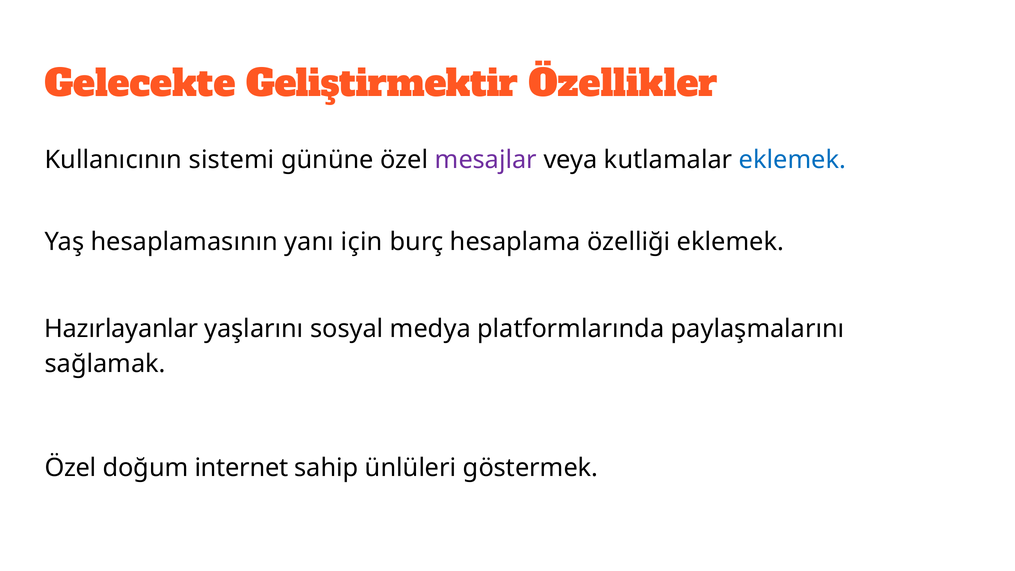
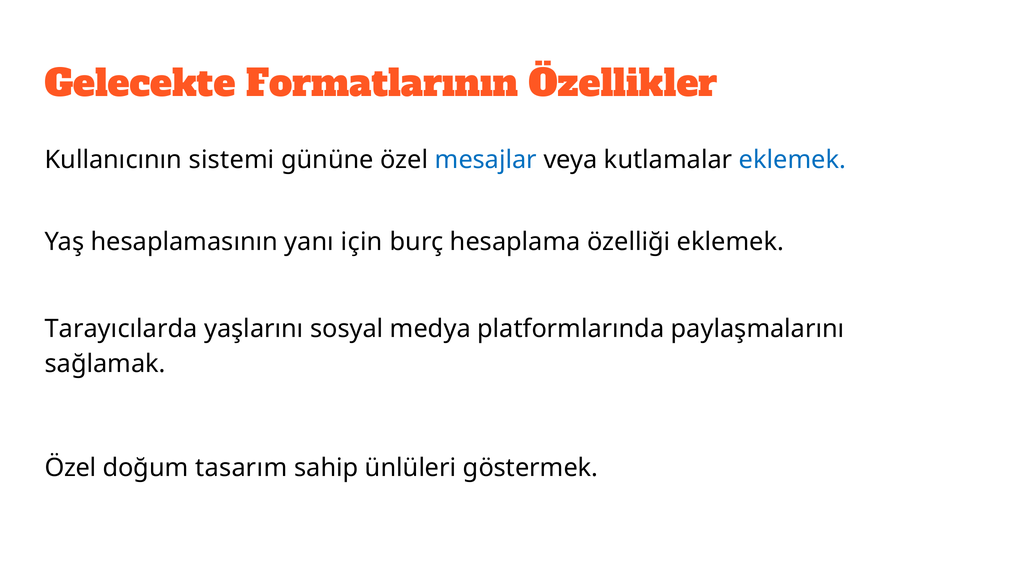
Geliştirmektir: Geliştirmektir -> Formatlarının
mesajlar colour: purple -> blue
Hazırlayanlar: Hazırlayanlar -> Tarayıcılarda
internet: internet -> tasarım
